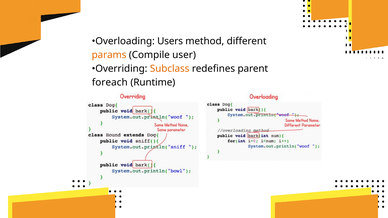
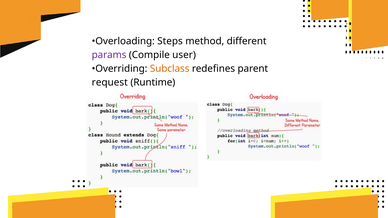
Users: Users -> Steps
params colour: orange -> purple
foreach: foreach -> request
